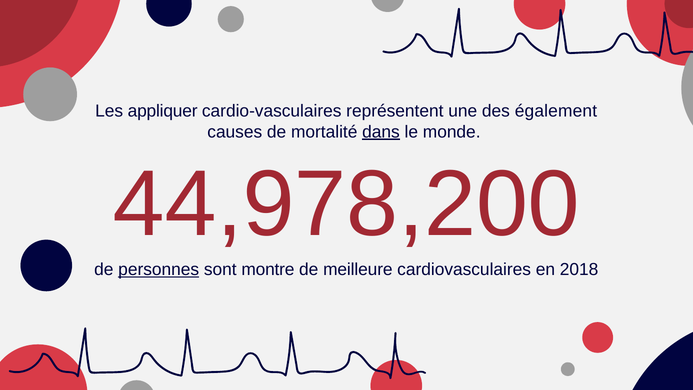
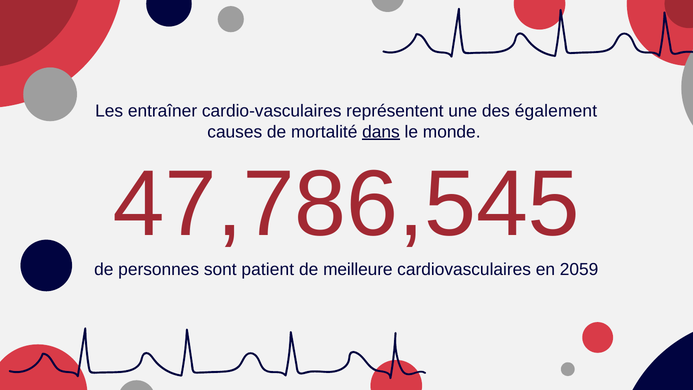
appliquer: appliquer -> entraîner
44,978,200: 44,978,200 -> 47,786,545
personnes underline: present -> none
montre: montre -> patient
2018: 2018 -> 2059
